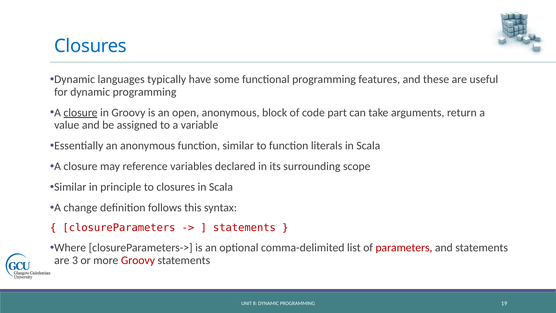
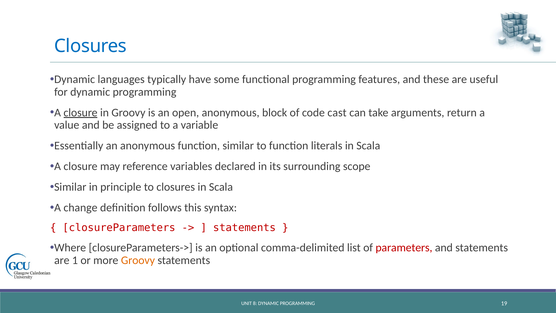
part: part -> cast
3: 3 -> 1
Groovy at (138, 260) colour: red -> orange
